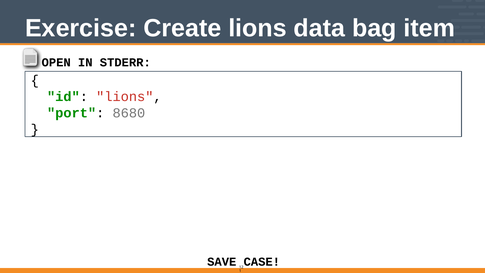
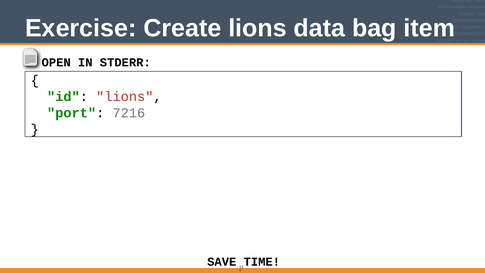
8680: 8680 -> 7216
CASE: CASE -> TIME
